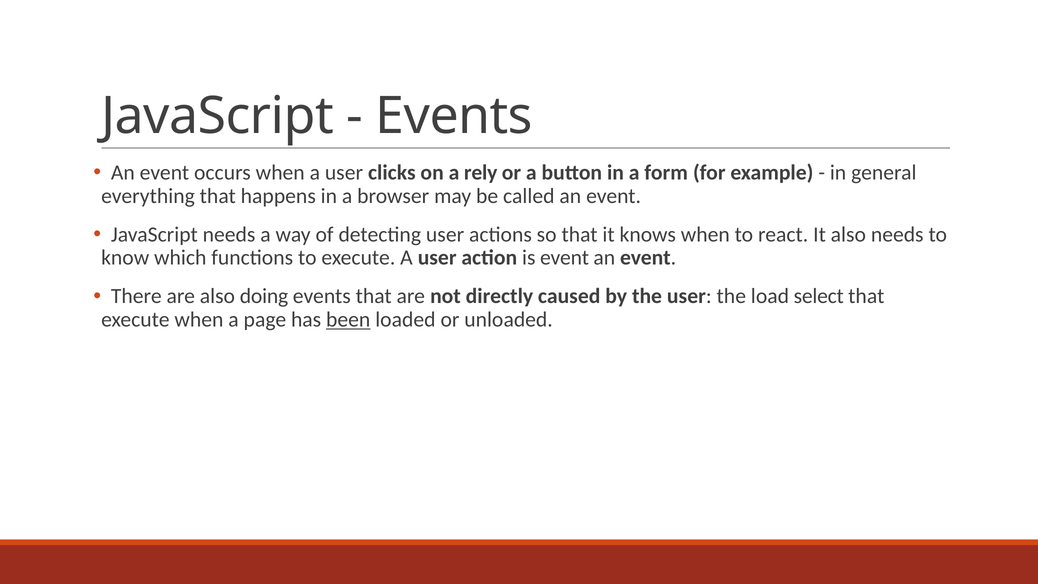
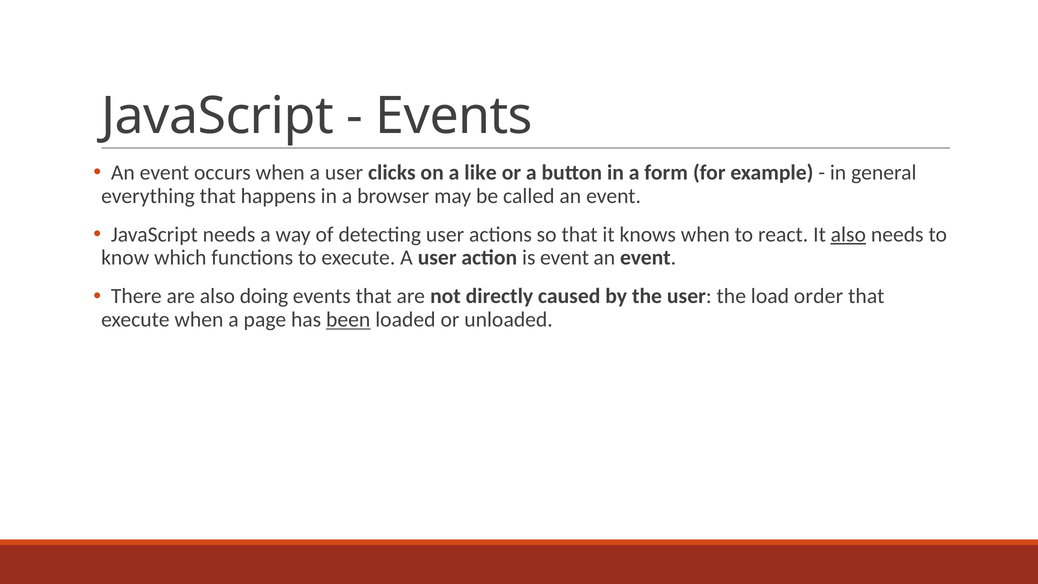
rely: rely -> like
also at (848, 234) underline: none -> present
select: select -> order
